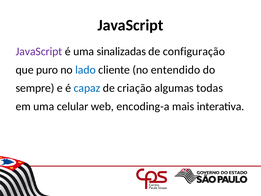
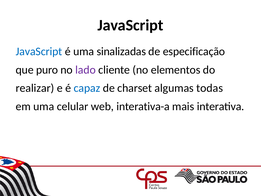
JavaScript at (39, 51) colour: purple -> blue
configuração: configuração -> especificação
lado colour: blue -> purple
entendido: entendido -> elementos
sempre: sempre -> realizar
criação: criação -> charset
encoding-a: encoding-a -> interativa-a
